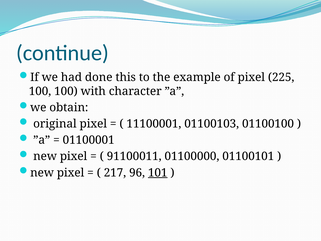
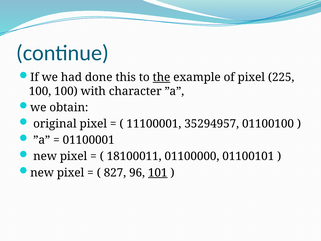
the underline: none -> present
01100103: 01100103 -> 35294957
91100011: 91100011 -> 18100011
217: 217 -> 827
